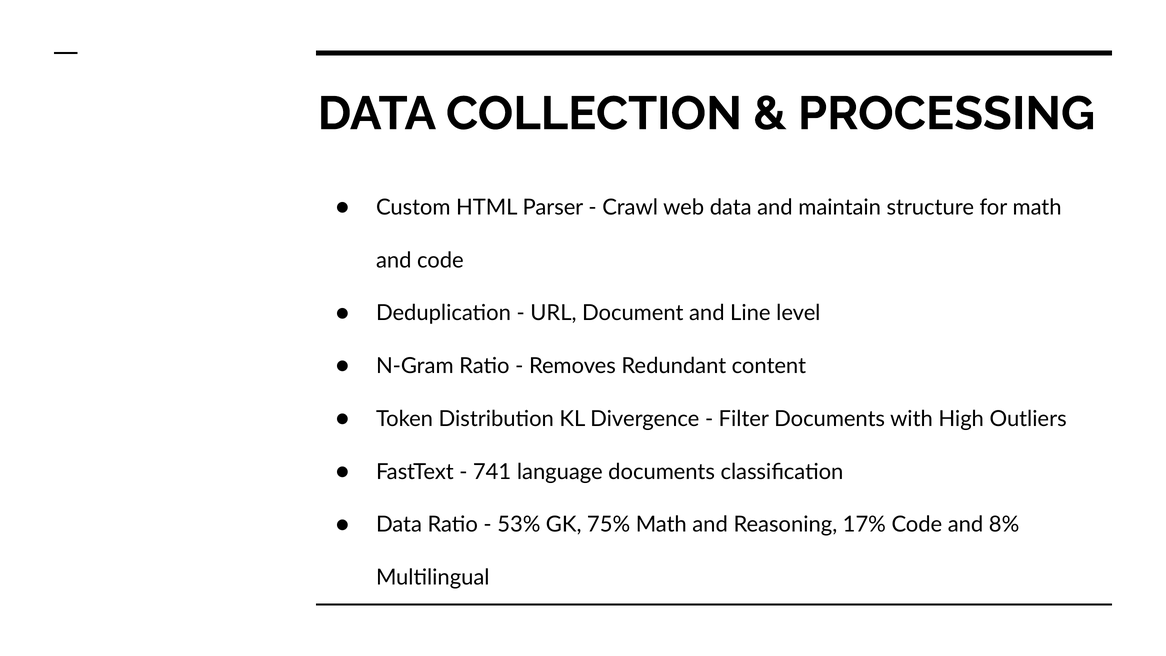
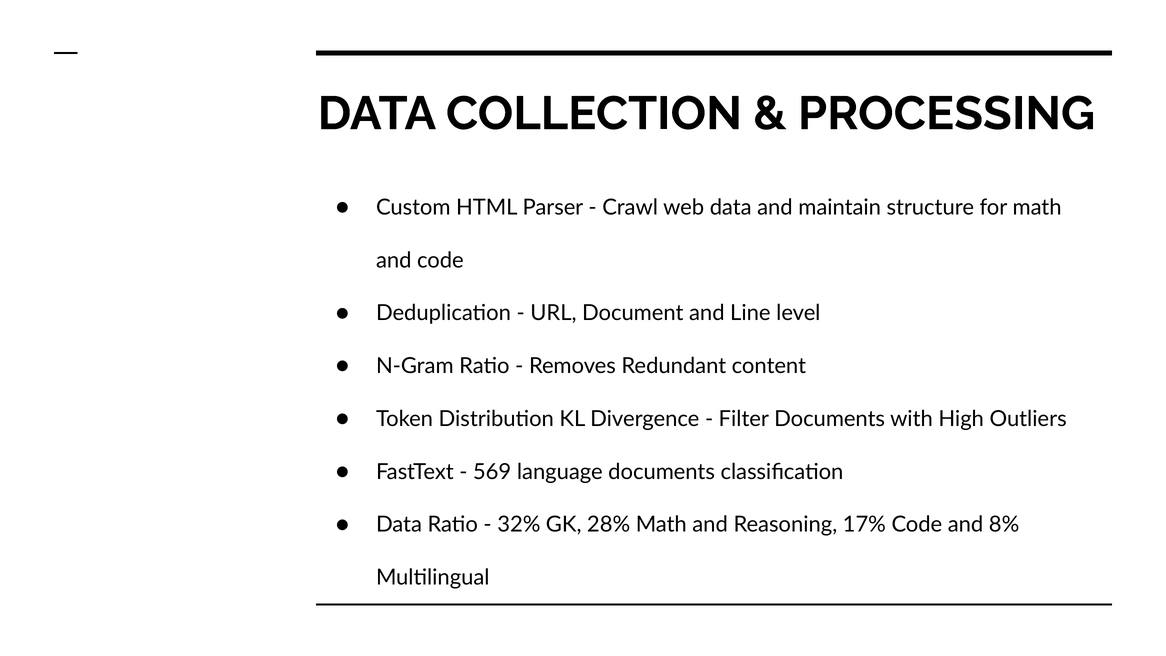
741: 741 -> 569
53%: 53% -> 32%
75%: 75% -> 28%
